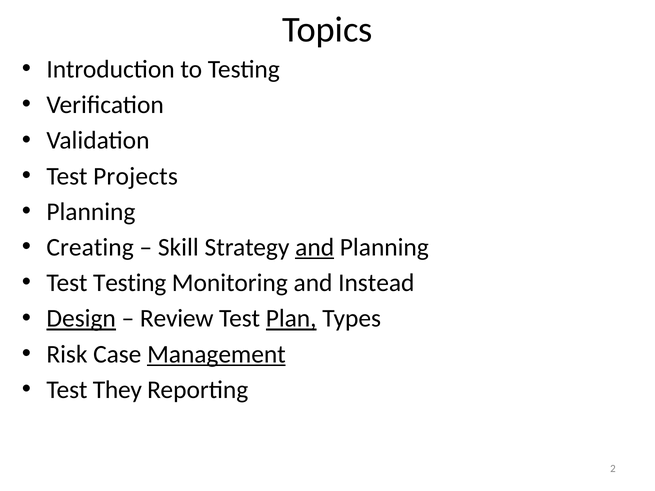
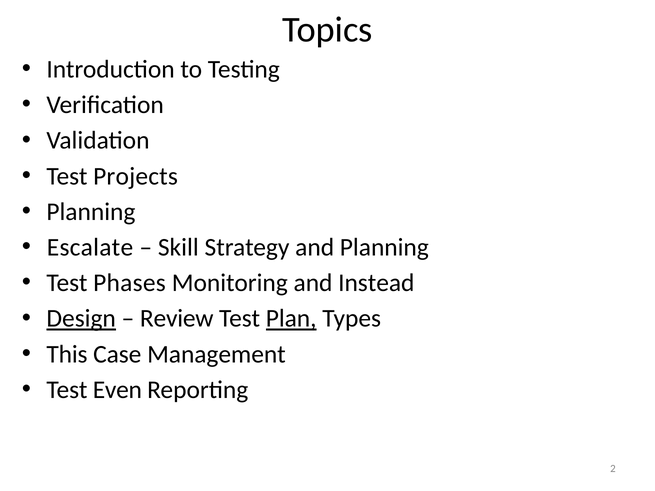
Creating: Creating -> Escalate
and at (315, 247) underline: present -> none
Test Testing: Testing -> Phases
Risk: Risk -> This
Management underline: present -> none
They: They -> Even
